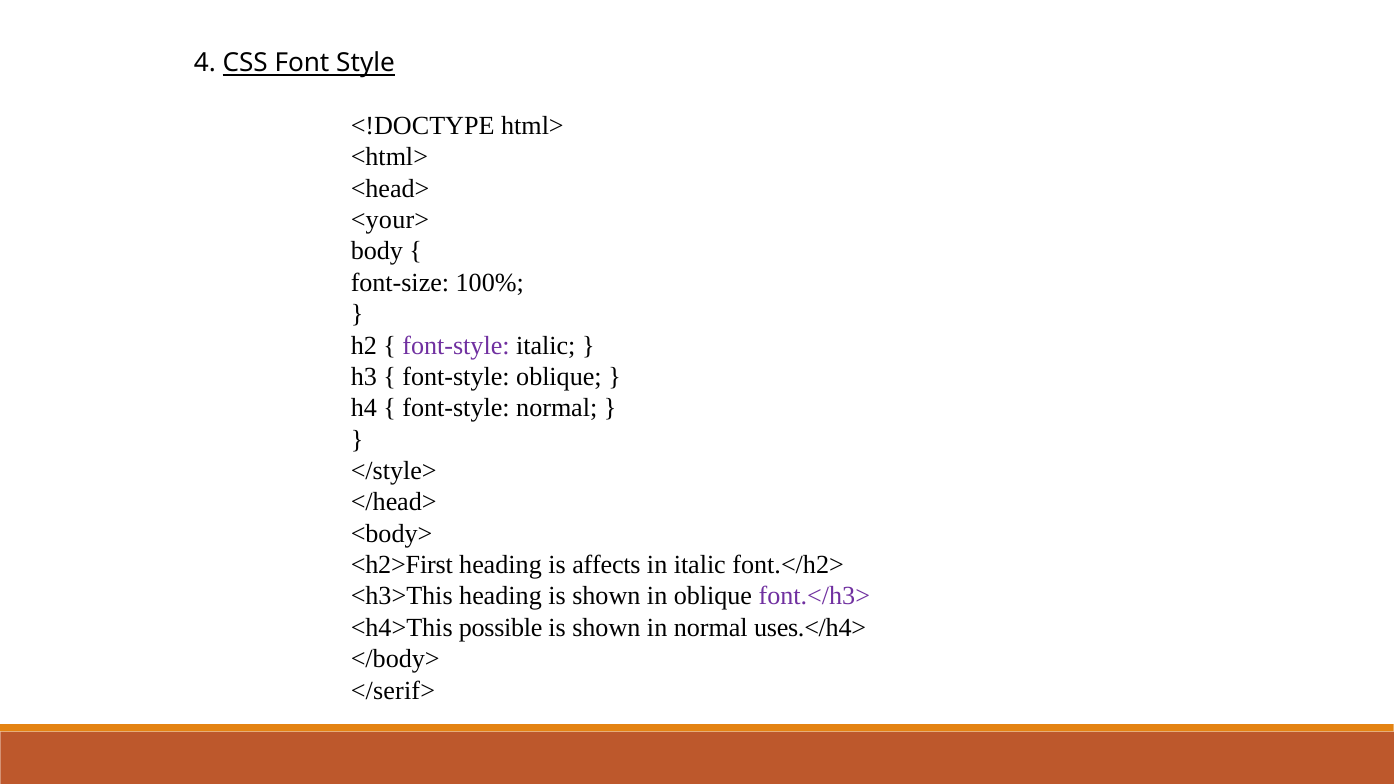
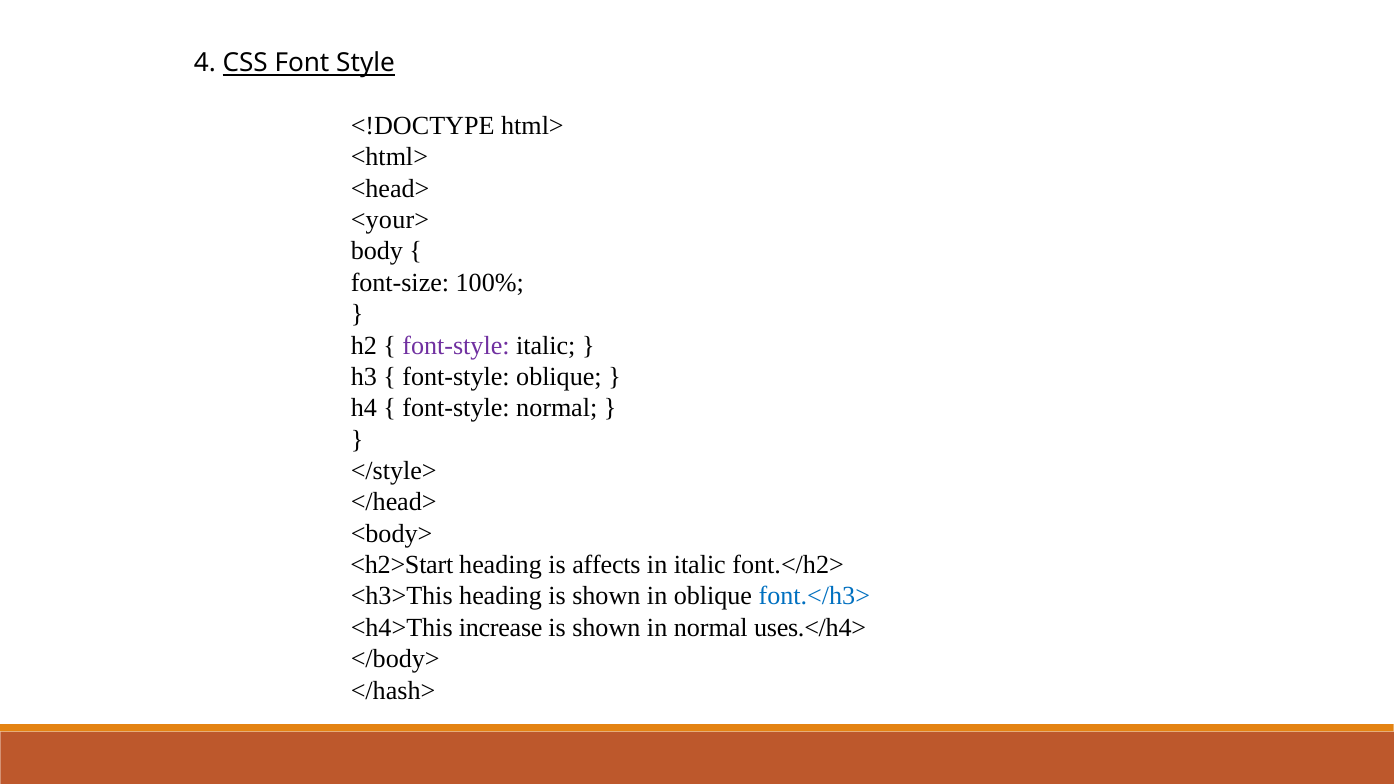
<h2>First: <h2>First -> <h2>Start
font.</h3> colour: purple -> blue
possible: possible -> increase
</serif>: </serif> -> </hash>
